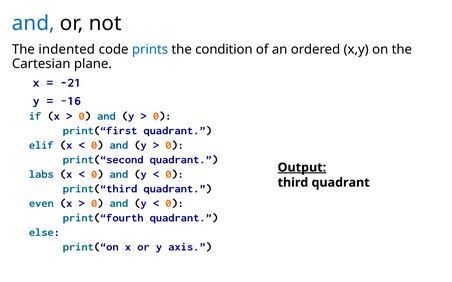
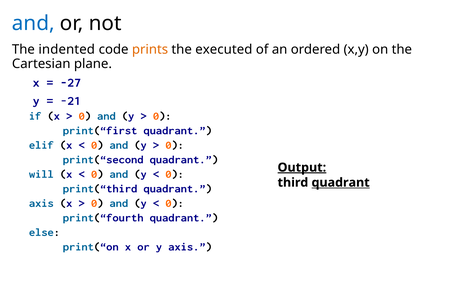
prints colour: blue -> orange
condition: condition -> executed
-21: -21 -> -27
-16: -16 -> -21
labs: labs -> will
quadrant at (341, 183) underline: none -> present
even at (41, 203): even -> axis
